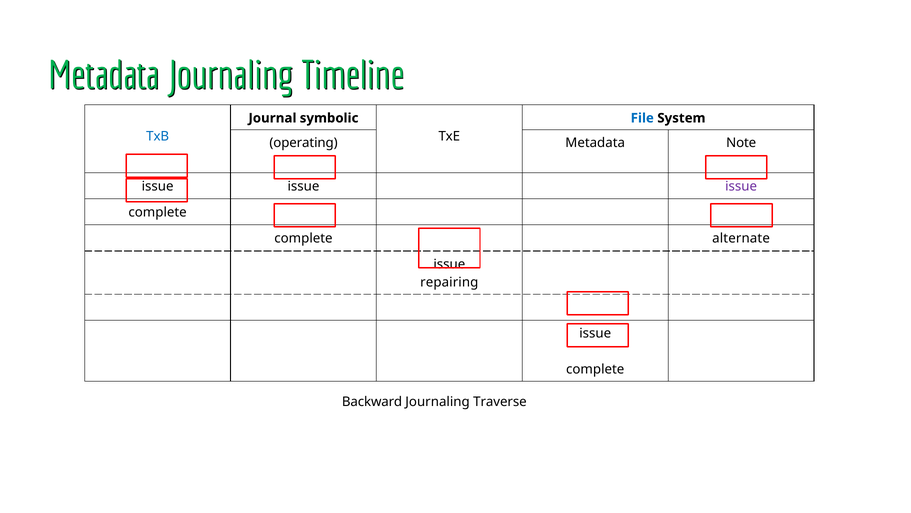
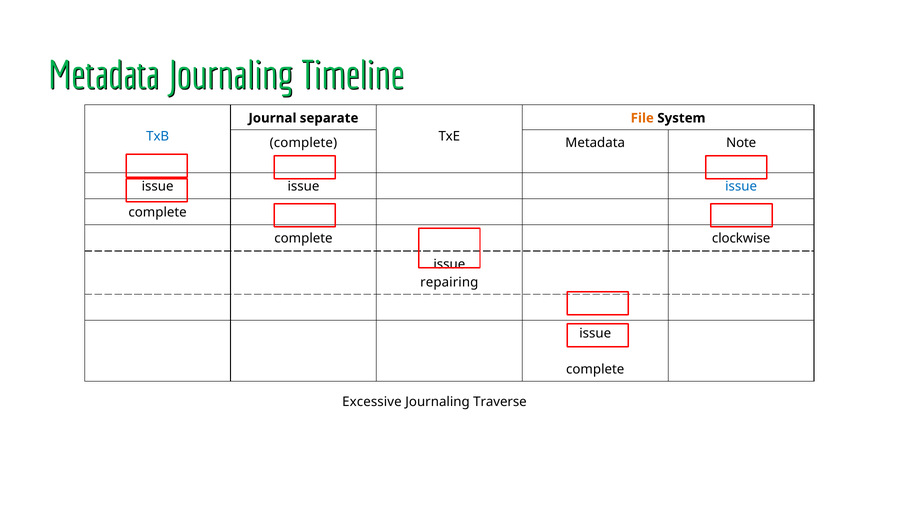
symbolic: symbolic -> separate
File colour: blue -> orange
operating at (304, 143): operating -> complete
issue at (741, 186) colour: purple -> blue
alternate: alternate -> clockwise
Backward: Backward -> Excessive
